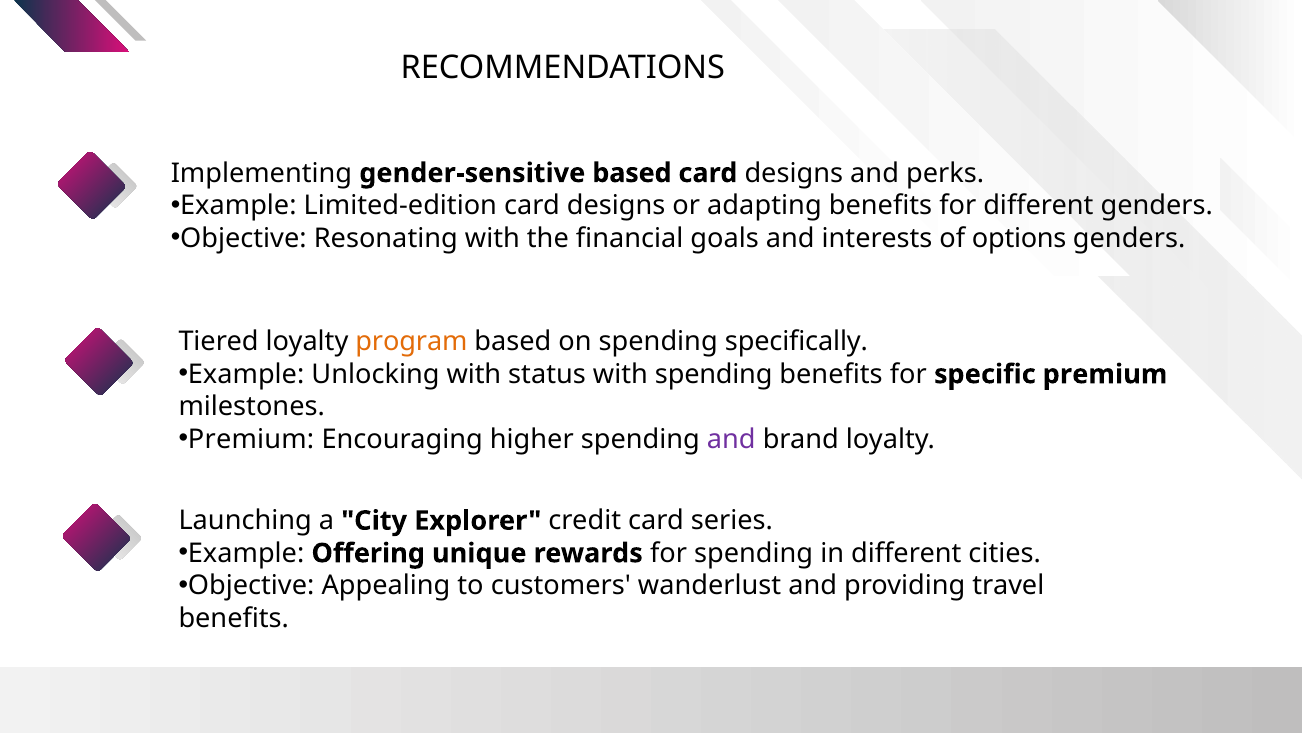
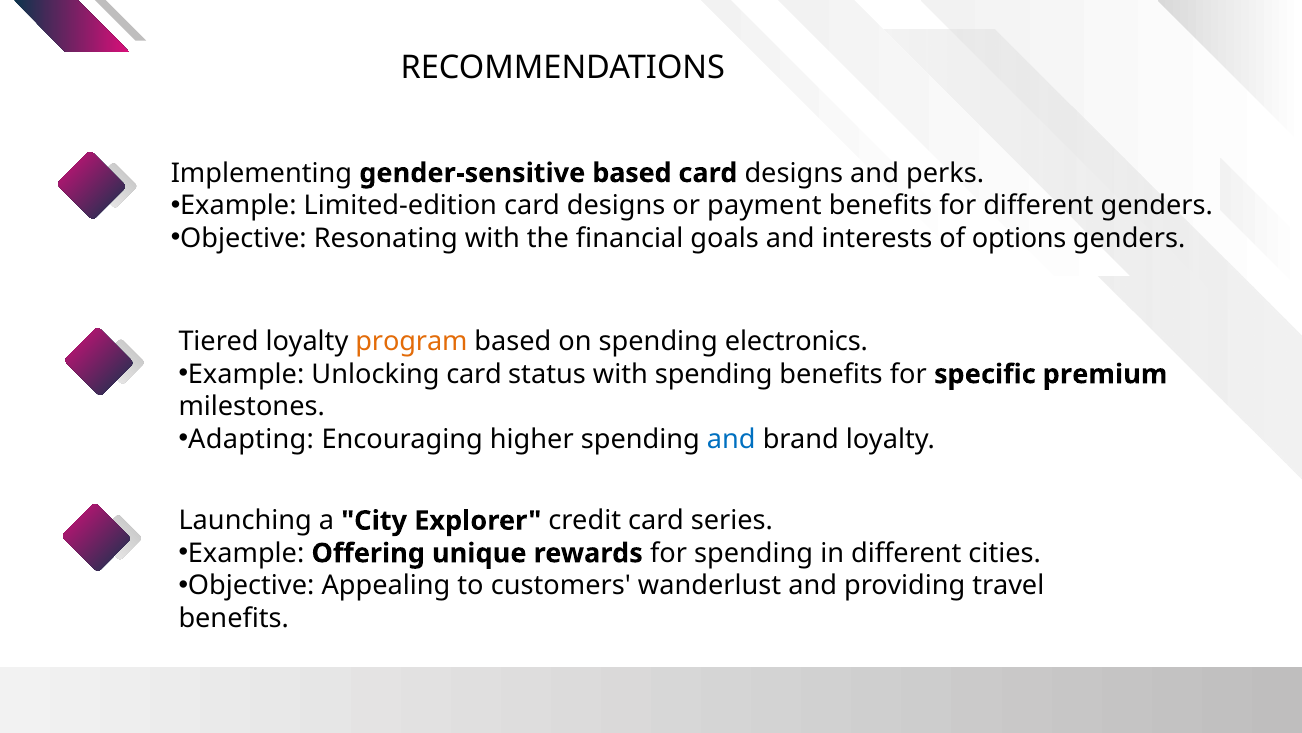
adapting: adapting -> payment
specifically: specifically -> electronics
Unlocking with: with -> card
Premium at (251, 439): Premium -> Adapting
and at (731, 439) colour: purple -> blue
